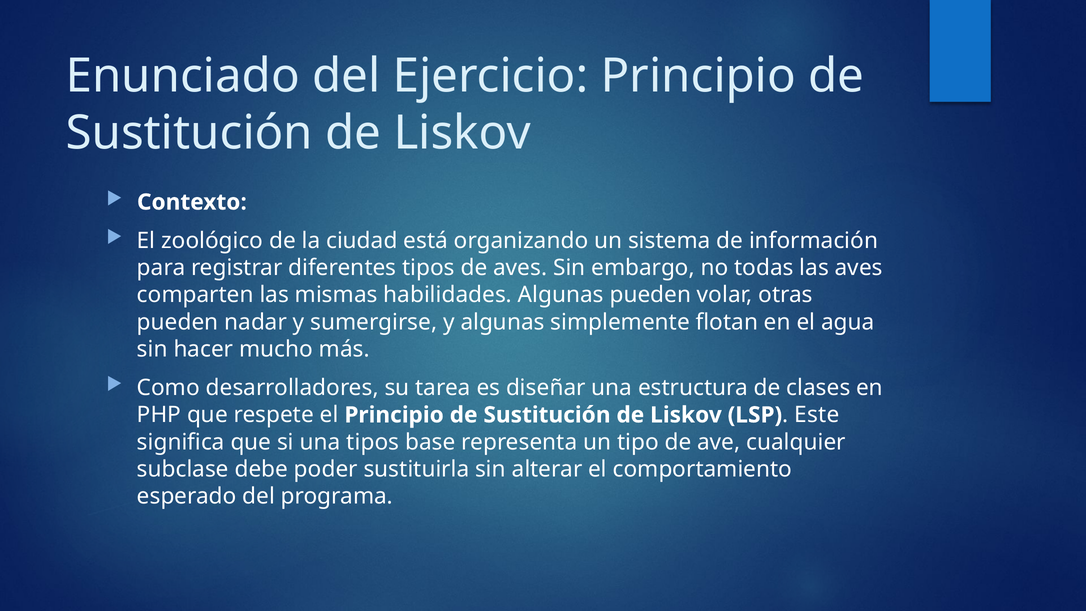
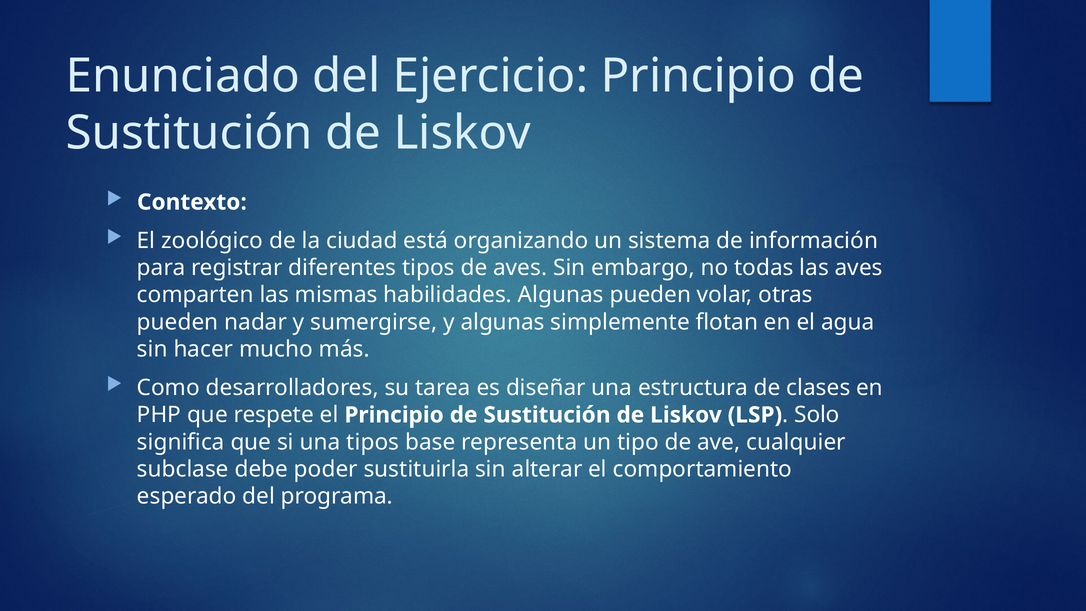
Este: Este -> Solo
